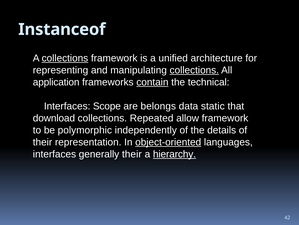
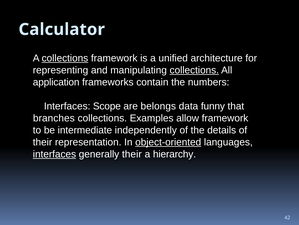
Instanceof: Instanceof -> Calculator
contain underline: present -> none
technical: technical -> numbers
static: static -> funny
download: download -> branches
Repeated: Repeated -> Examples
polymorphic: polymorphic -> intermediate
interfaces at (54, 154) underline: none -> present
hierarchy underline: present -> none
